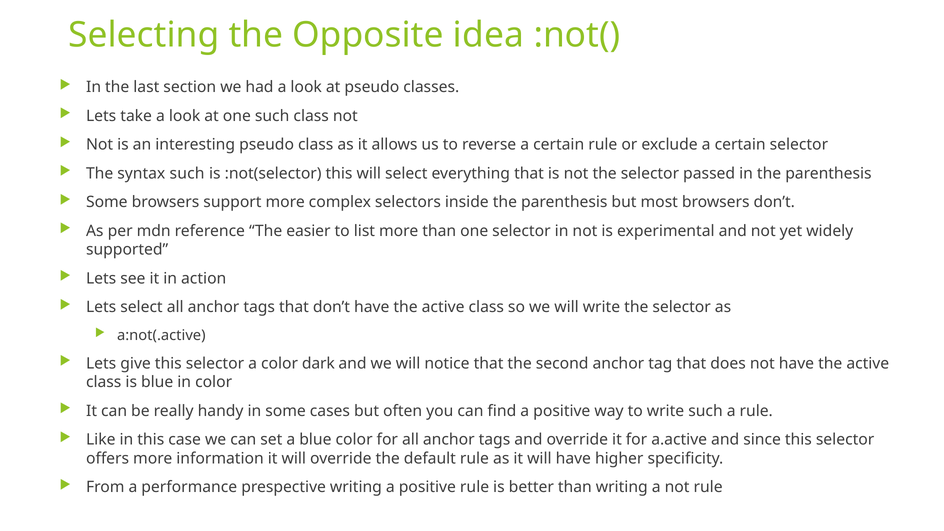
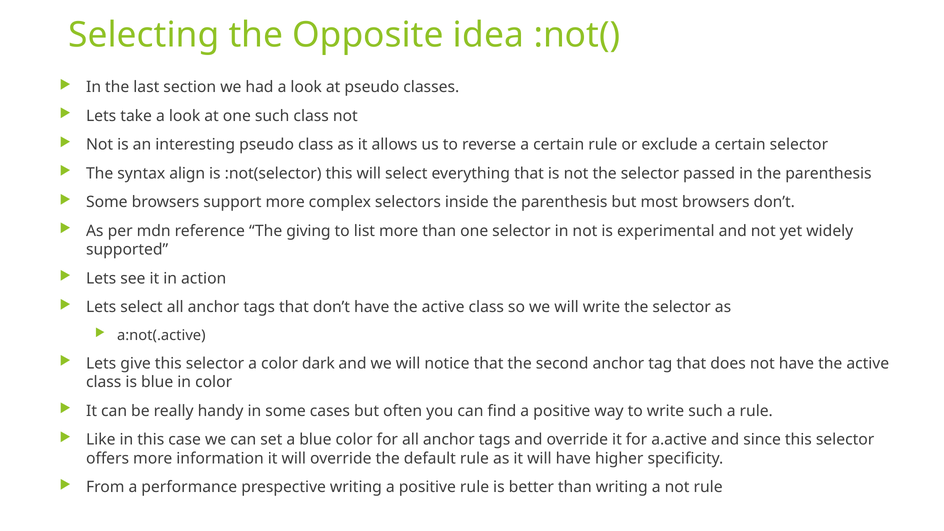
syntax such: such -> align
easier: easier -> giving
